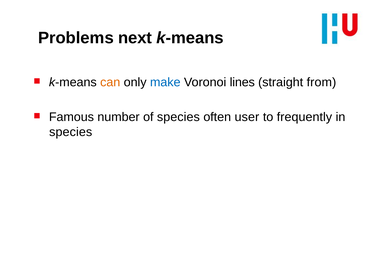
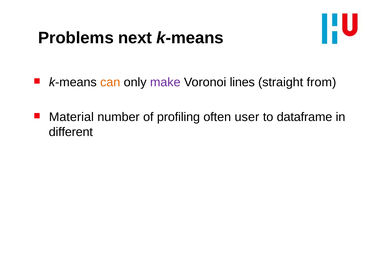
make colour: blue -> purple
Famous: Famous -> Material
of species: species -> profiling
frequently: frequently -> dataframe
species at (71, 132): species -> different
